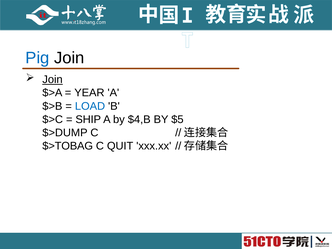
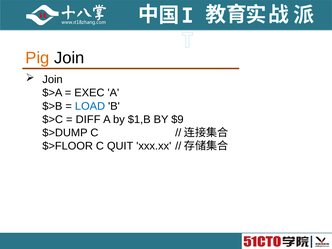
Pig colour: blue -> orange
Join at (53, 80) underline: present -> none
YEAR: YEAR -> EXEC
SHIP: SHIP -> DIFF
$4,B: $4,B -> $1,B
$5: $5 -> $9
$>TOBAG: $>TOBAG -> $>FLOOR
